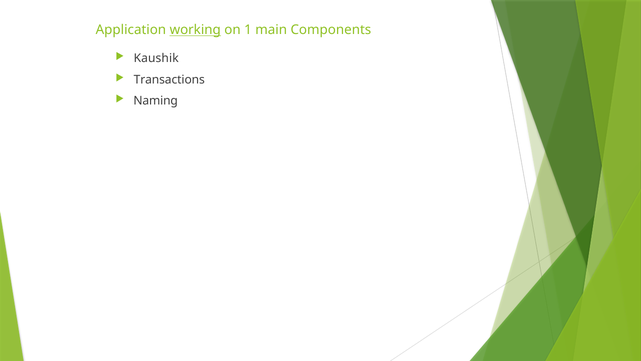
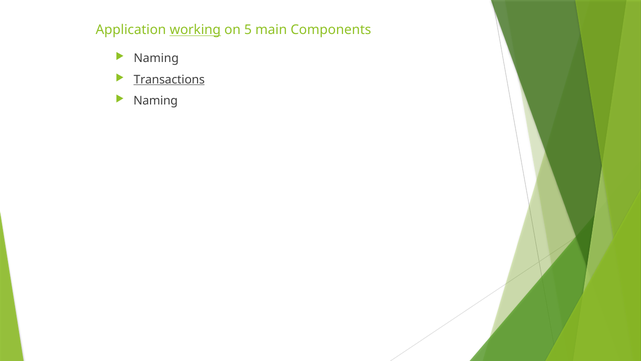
1: 1 -> 5
Kaushik at (156, 58): Kaushik -> Naming
Transactions underline: none -> present
